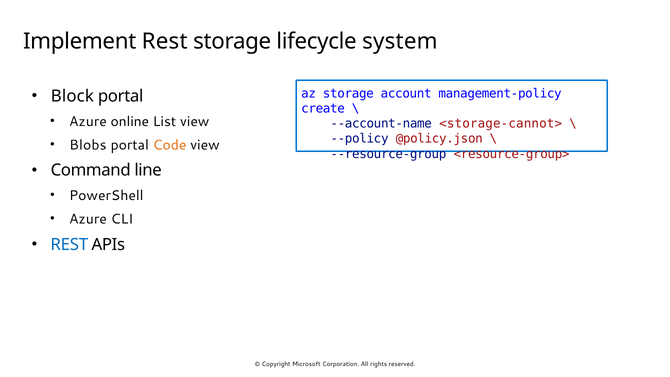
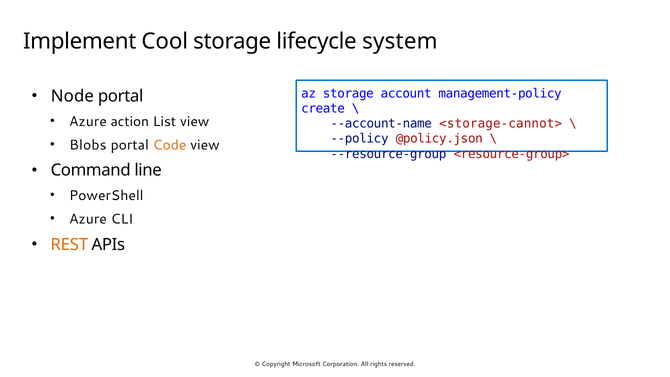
Implement Rest: Rest -> Cool
Block: Block -> Node
online: online -> action
REST at (69, 244) colour: blue -> orange
